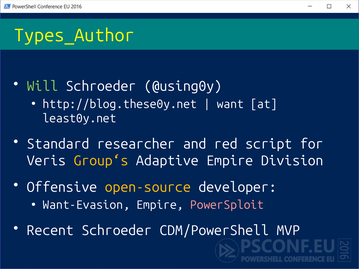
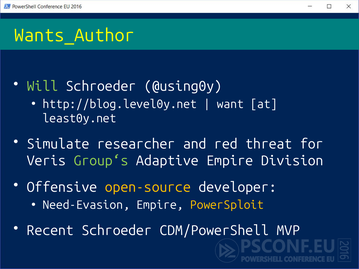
Types_Author: Types_Author -> Wants_Author
http://blog.these0y.net: http://blog.these0y.net -> http://blog.level0y.net
Standard: Standard -> Simulate
script: script -> threat
Group‘s colour: yellow -> light green
Want-Evasion: Want-Evasion -> Need-Evasion
PowerSploit colour: pink -> yellow
